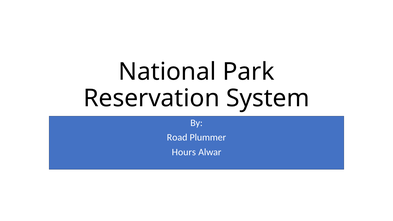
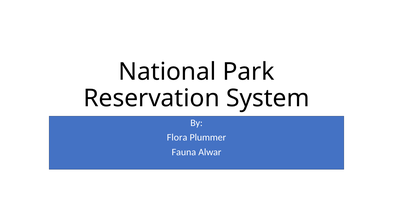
Road: Road -> Flora
Hours: Hours -> Fauna
